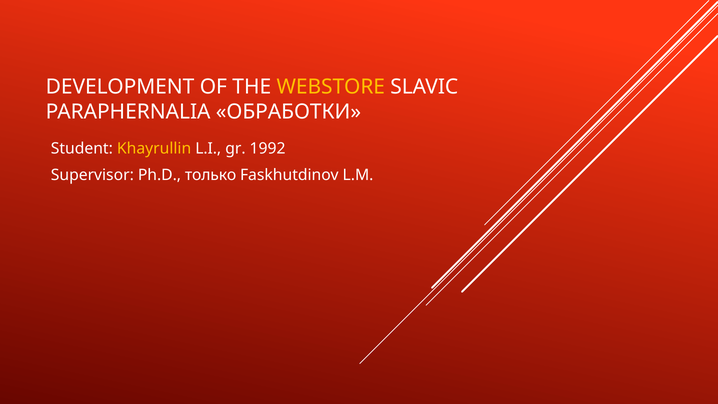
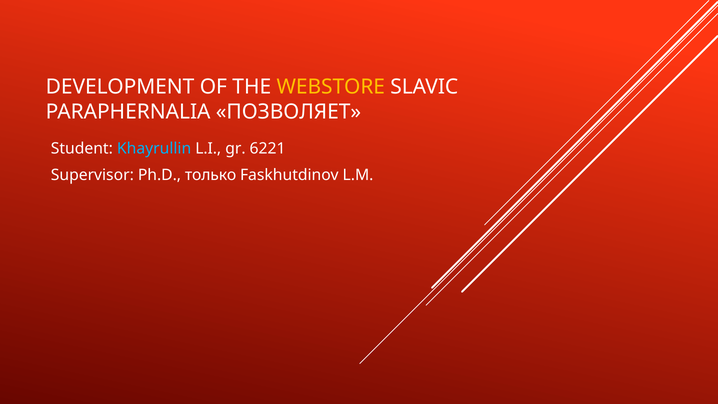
ОБРАБОТКИ: ОБРАБОТКИ -> ПОЗВОЛЯЕТ
Khayrullin colour: yellow -> light blue
1992: 1992 -> 6221
